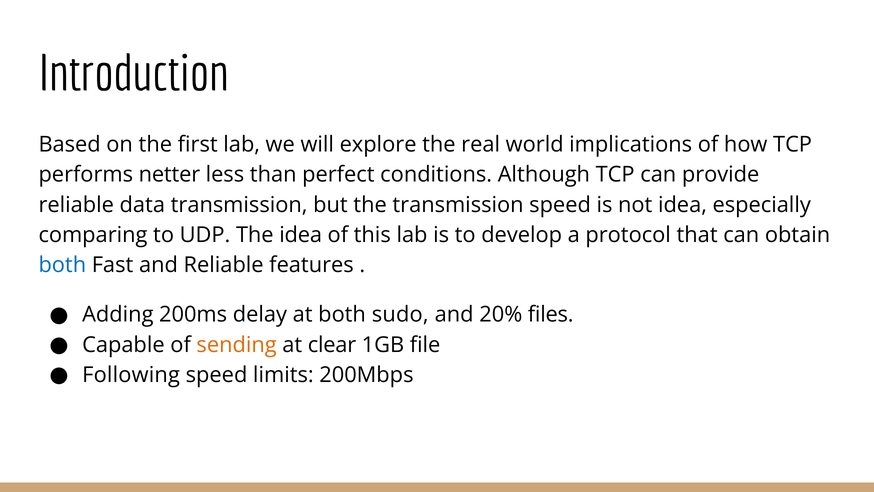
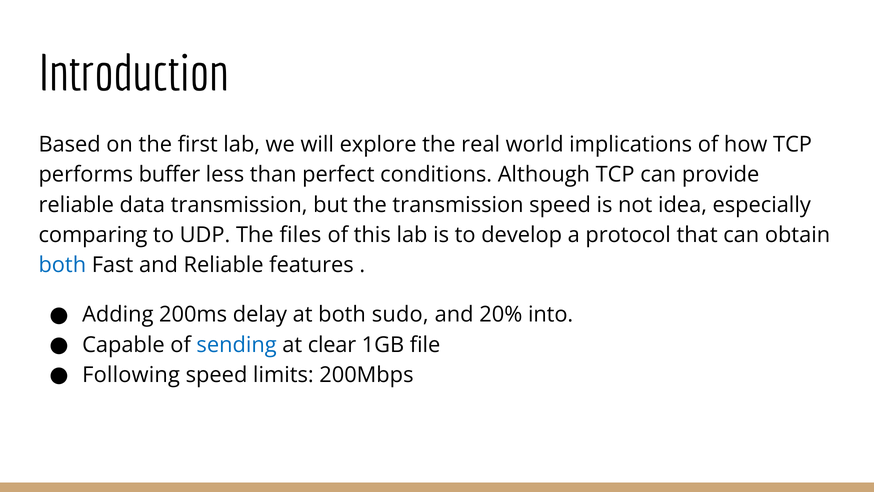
netter: netter -> buffer
The idea: idea -> files
files: files -> into
sending colour: orange -> blue
